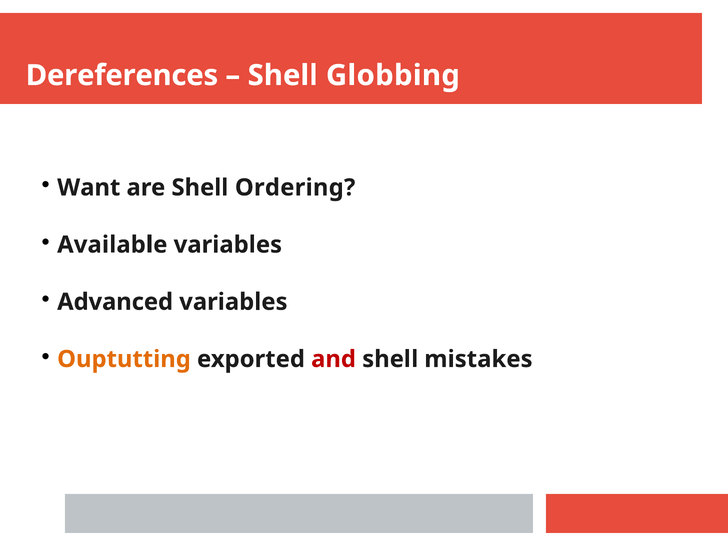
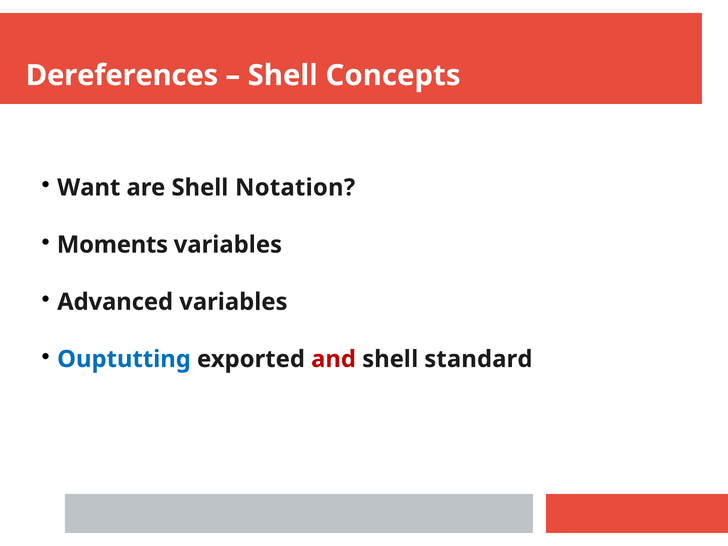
Globbing: Globbing -> Concepts
Ordering: Ordering -> Notation
Available: Available -> Moments
Ouptutting colour: orange -> blue
mistakes: mistakes -> standard
